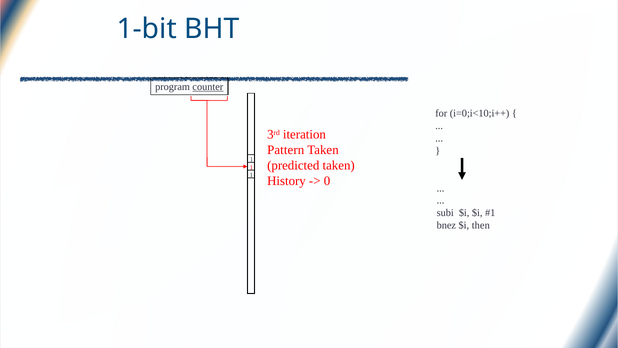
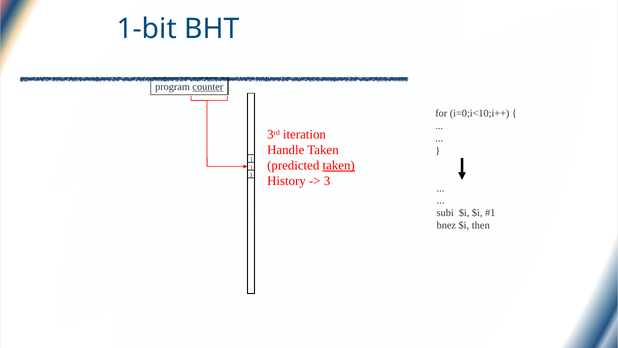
Pattern: Pattern -> Handle
taken at (339, 165) underline: none -> present
0: 0 -> 3
